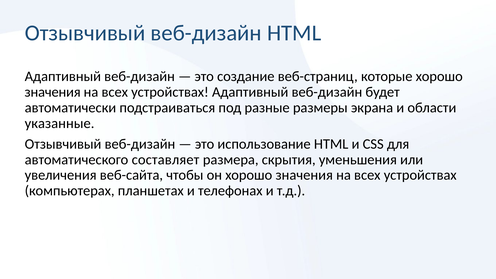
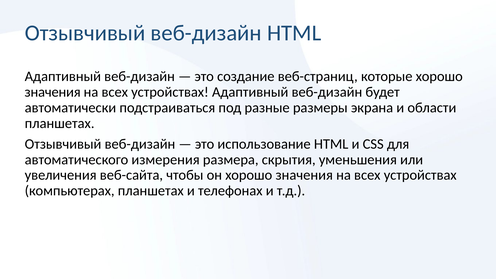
указанные at (60, 123): указанные -> планшетах
составляет: составляет -> измерения
